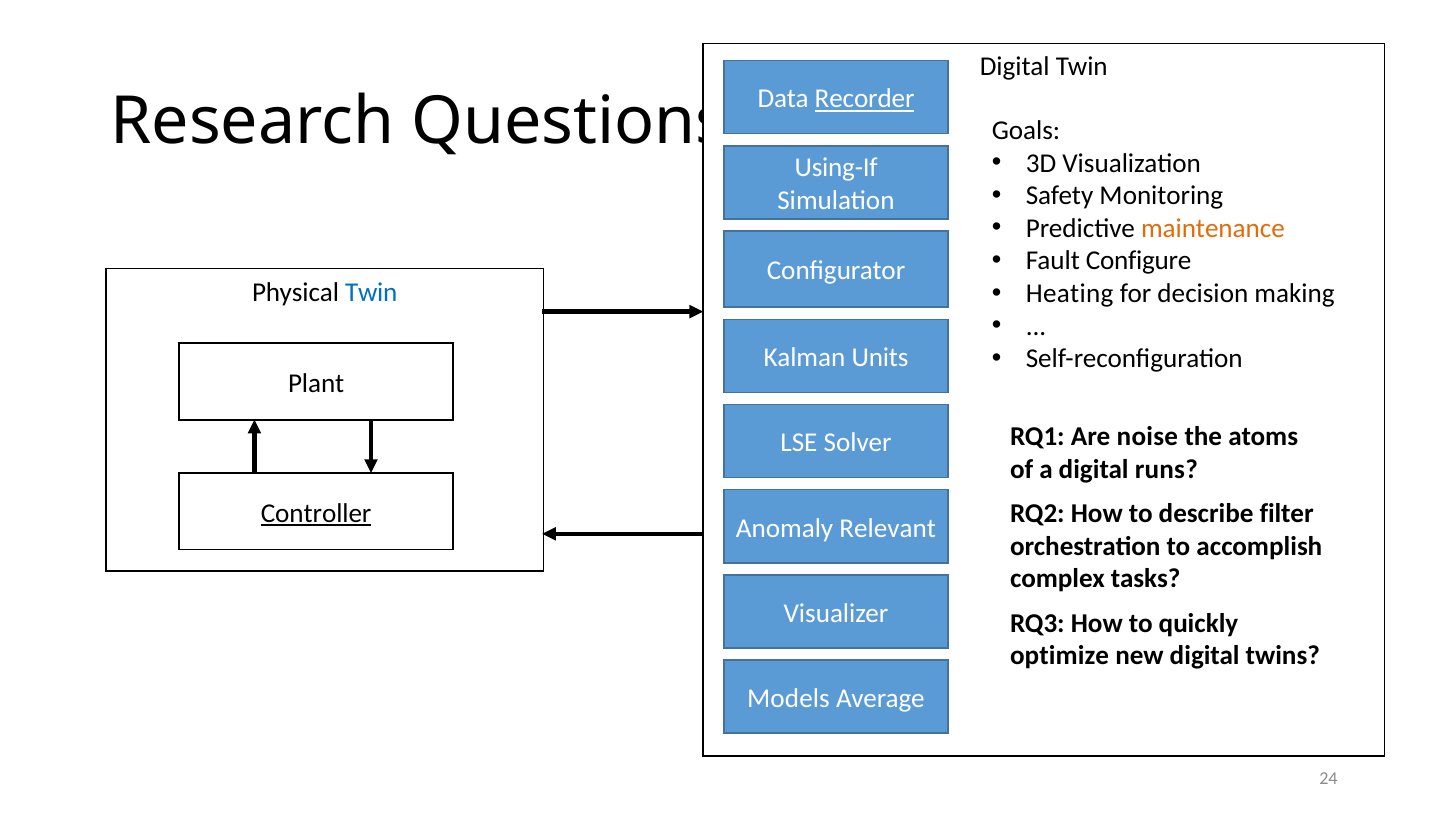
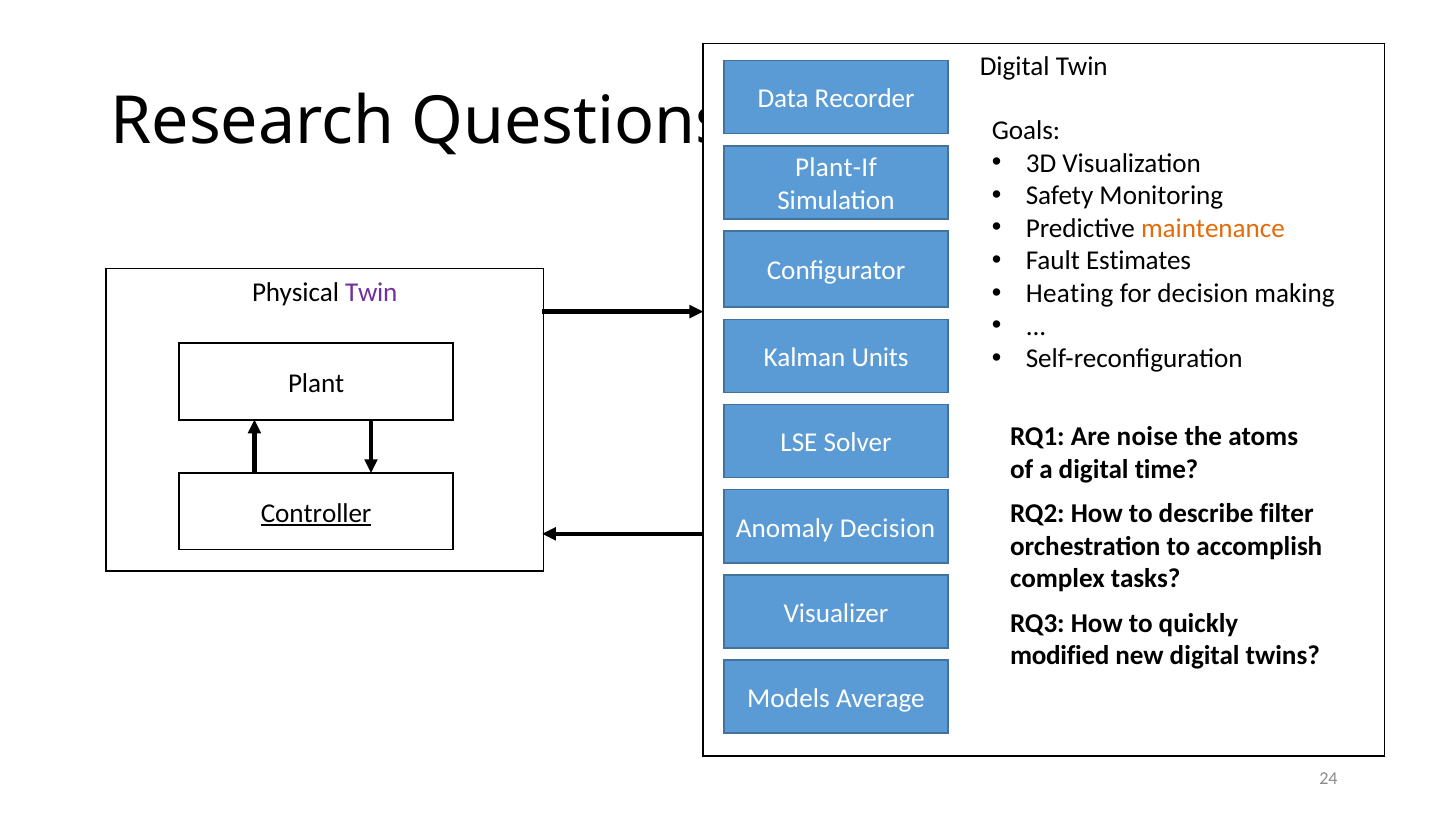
Recorder underline: present -> none
Using-If: Using-If -> Plant-If
Configure: Configure -> Estimates
Twin at (371, 292) colour: blue -> purple
runs: runs -> time
Anomaly Relevant: Relevant -> Decision
optimize: optimize -> modified
